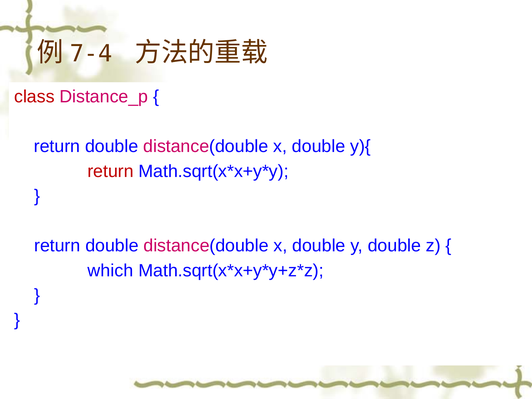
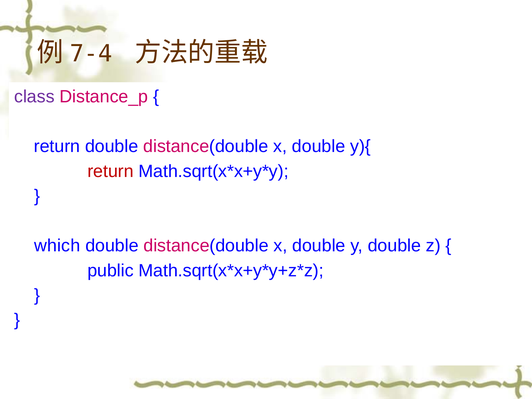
class colour: red -> purple
return at (57, 246): return -> which
which: which -> public
